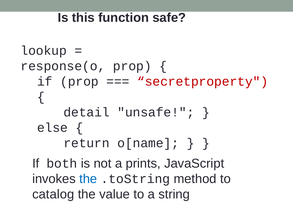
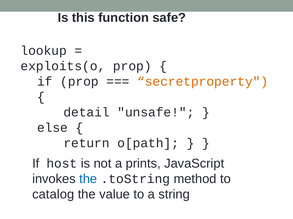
response(o: response(o -> exploits(o
secretproperty colour: red -> orange
o[name: o[name -> o[path
both: both -> host
